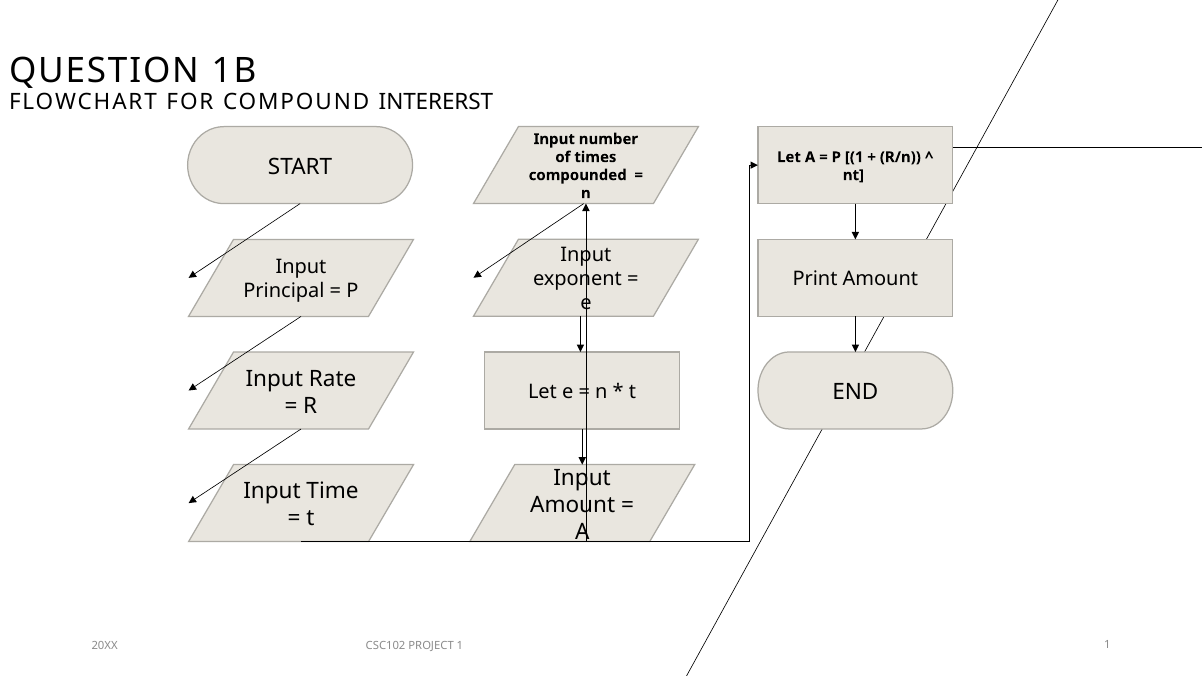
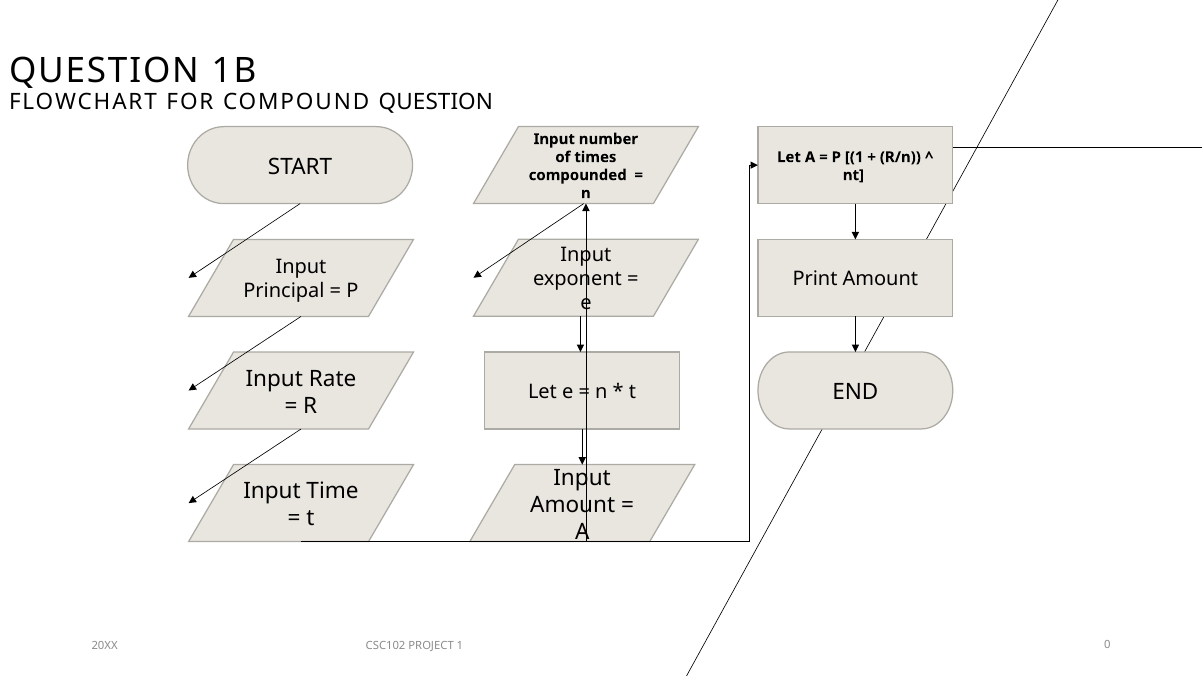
COMPOUND INTERERST: INTERERST -> QUESTION
1 1: 1 -> 0
